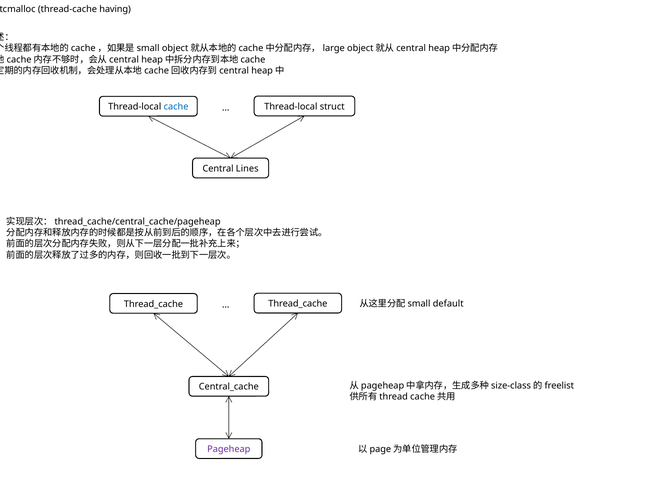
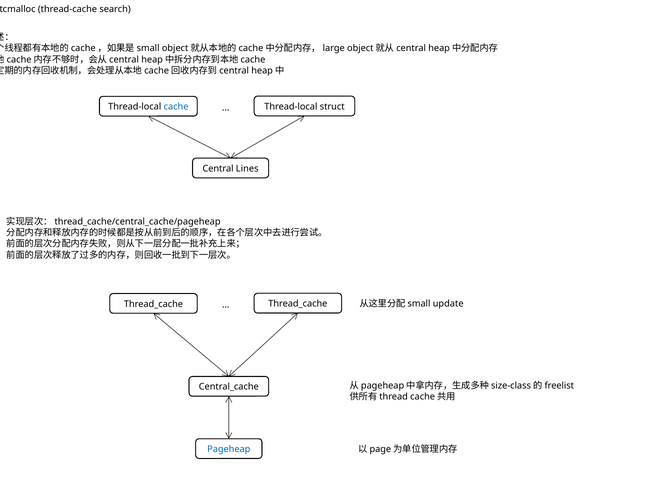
having: having -> search
default: default -> update
Pageheap colour: purple -> blue
